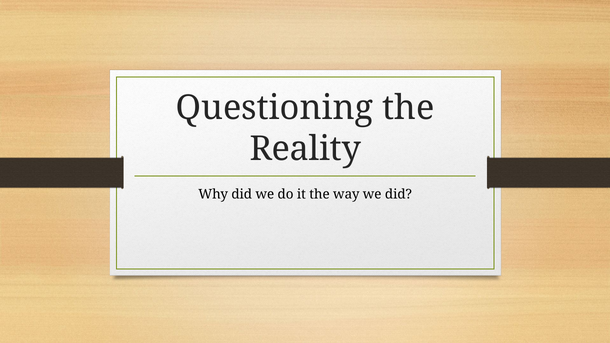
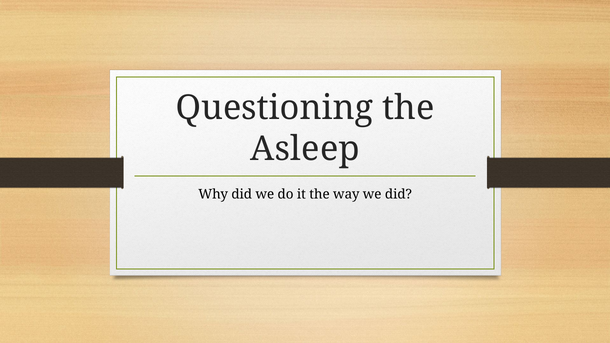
Reality: Reality -> Asleep
